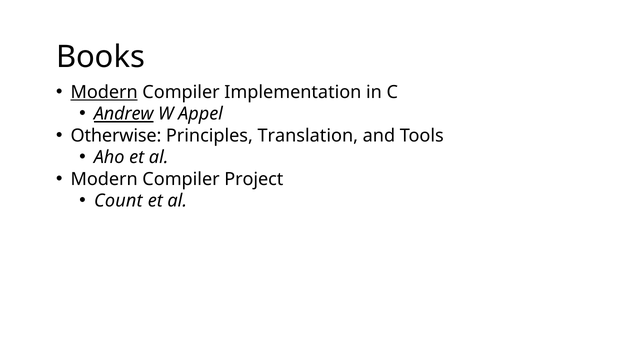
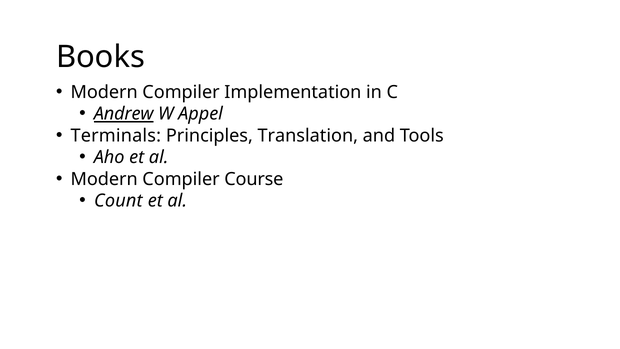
Modern at (104, 92) underline: present -> none
Otherwise: Otherwise -> Terminals
Project: Project -> Course
